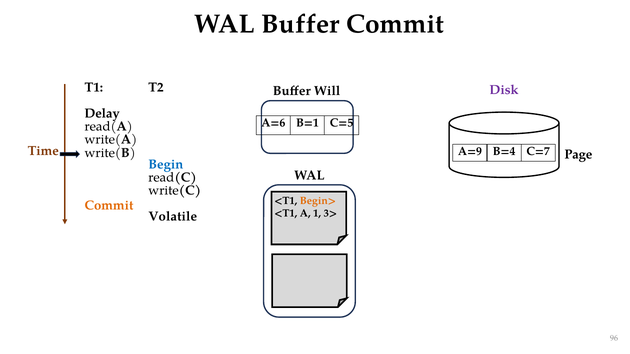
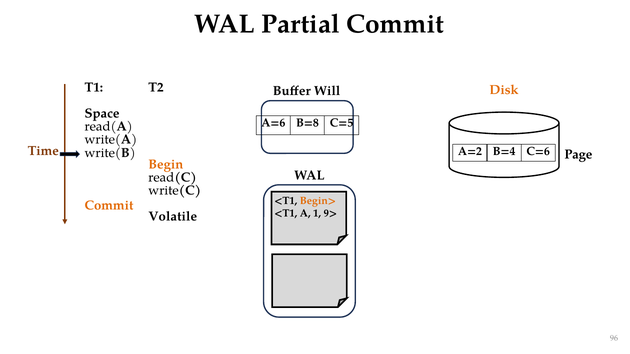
WAL Buffer: Buffer -> Partial
Disk colour: purple -> orange
Delay: Delay -> Space
B=1: B=1 -> B=8
A=9: A=9 -> A=2
C=7: C=7 -> C=6
Begin colour: blue -> orange
3>: 3> -> 9>
